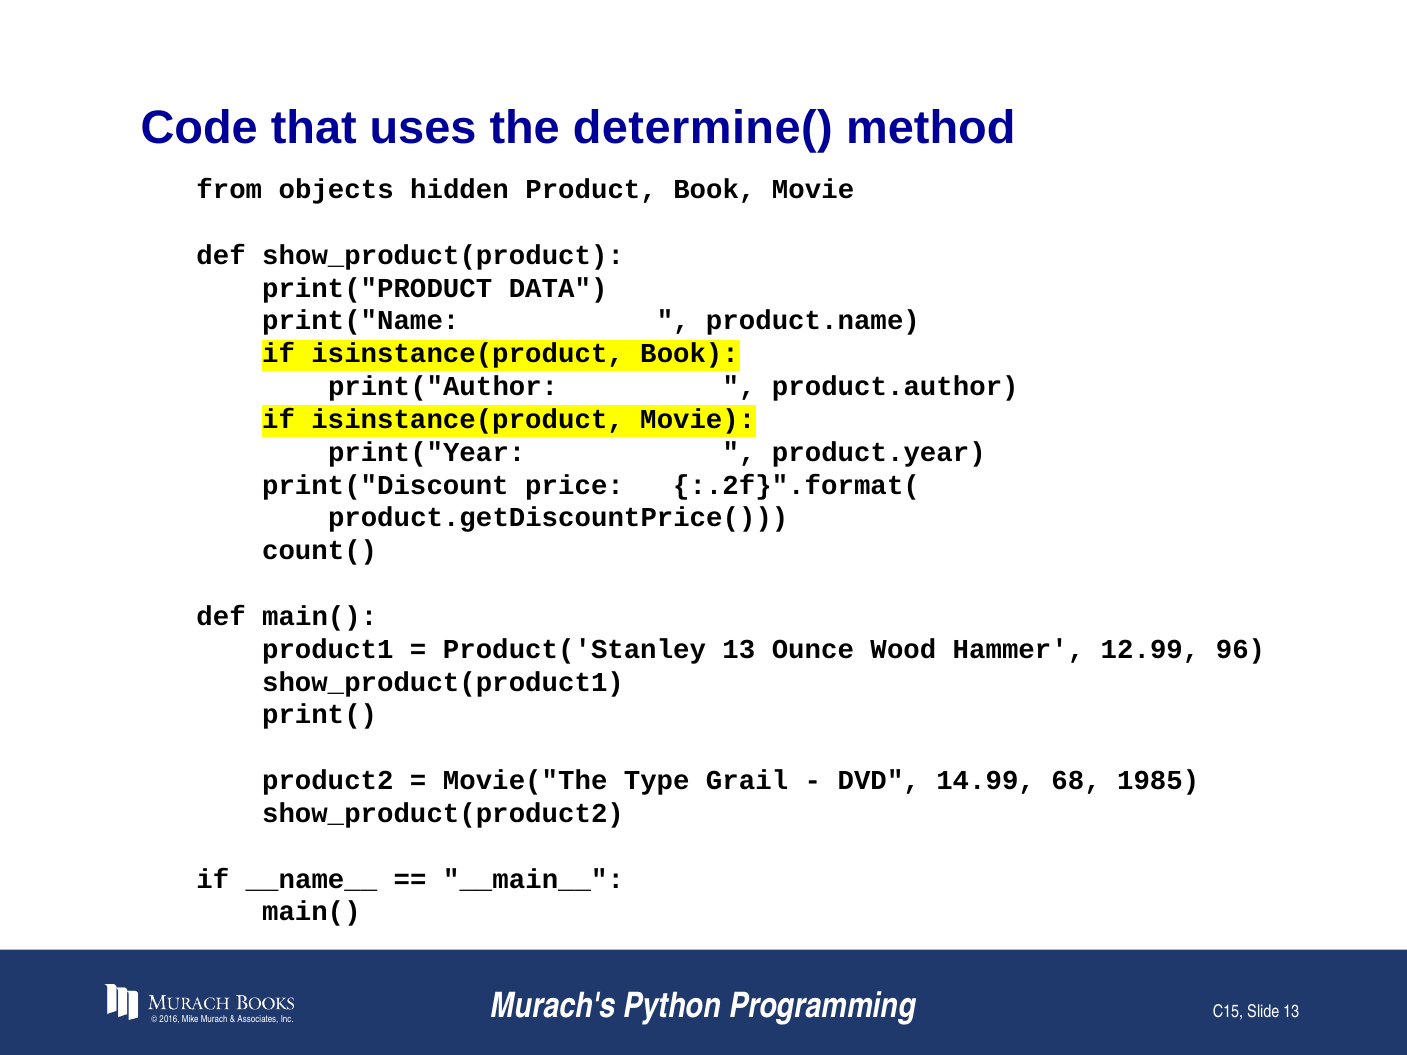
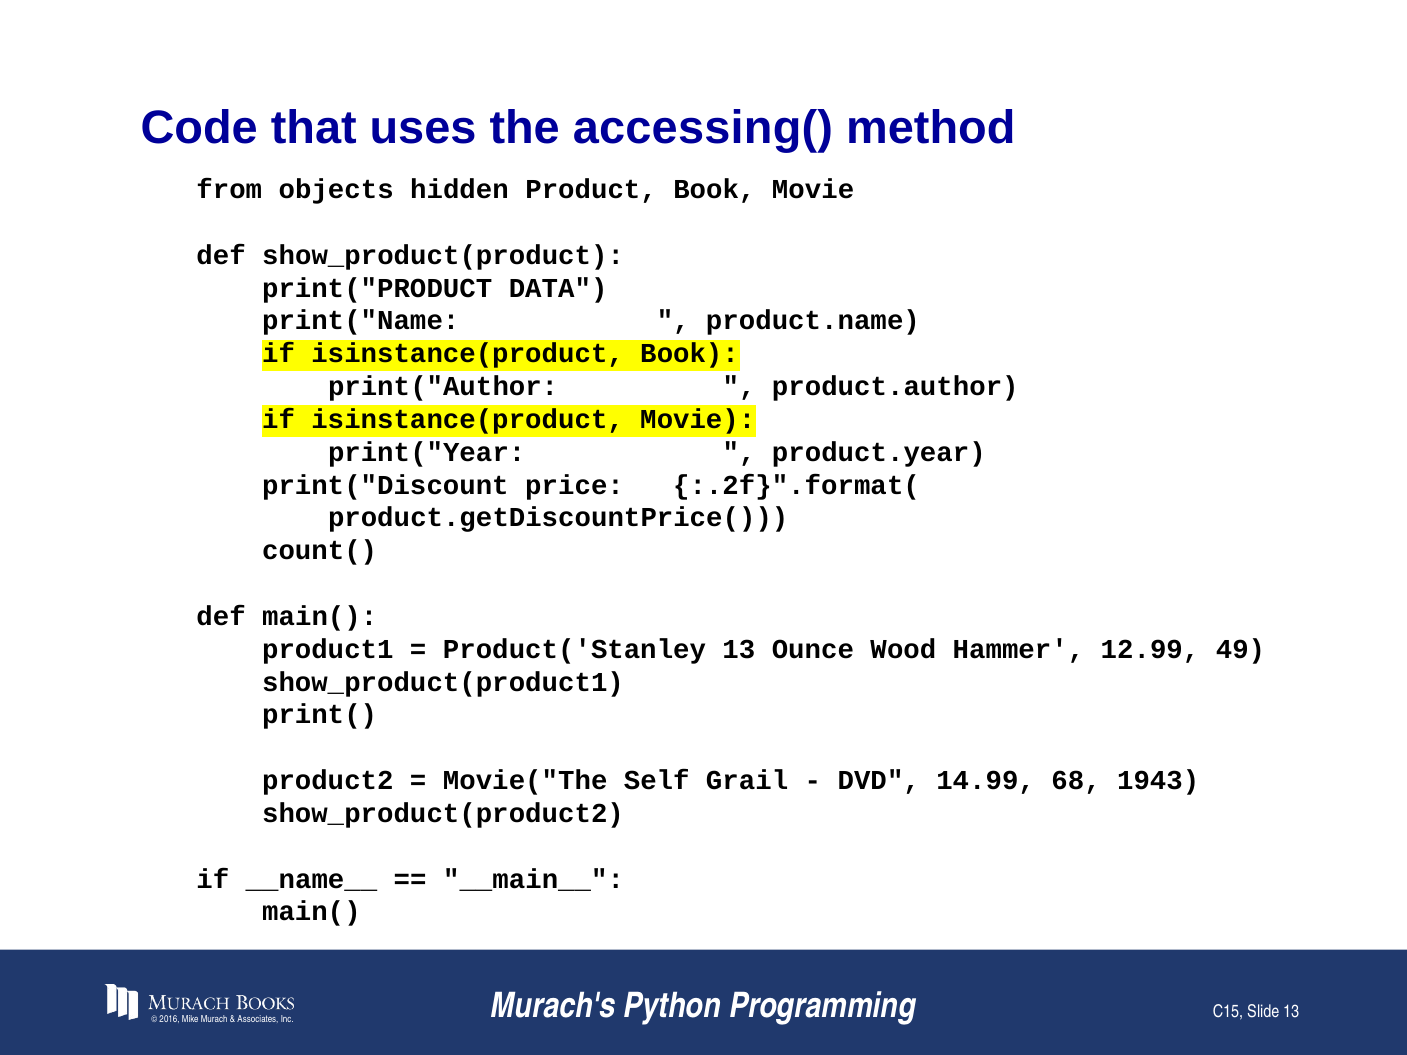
determine(: determine( -> accessing(
96: 96 -> 49
Type: Type -> Self
1985: 1985 -> 1943
